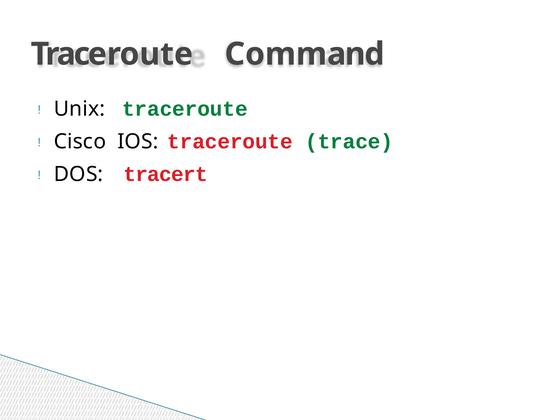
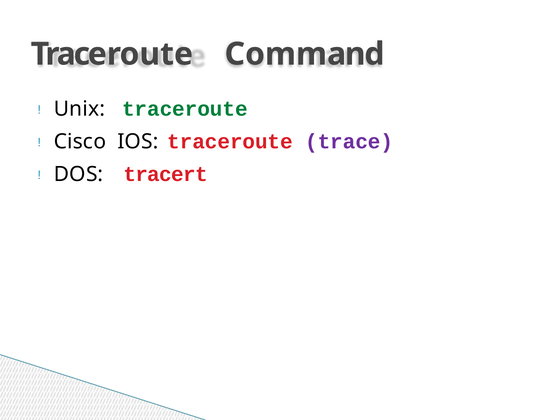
trace colour: green -> purple
